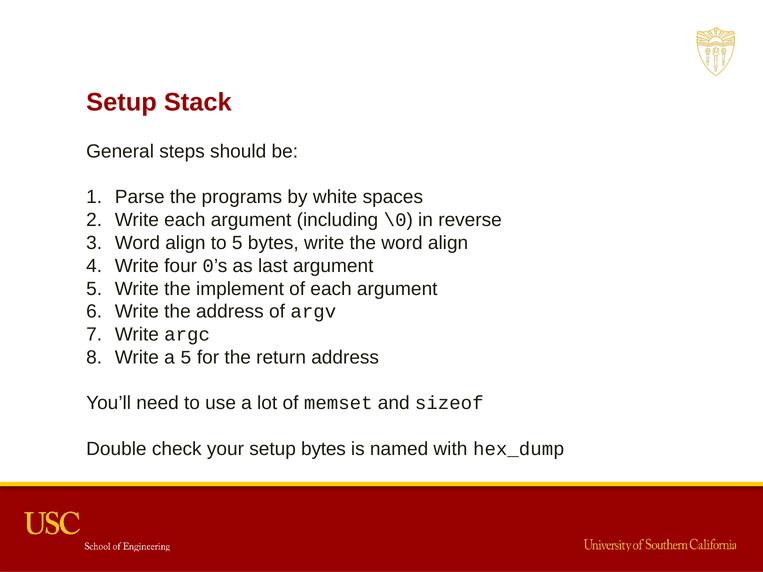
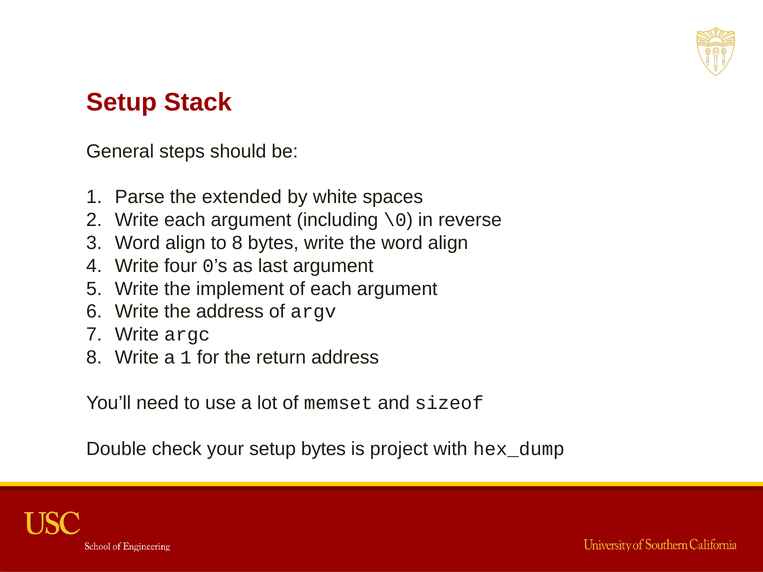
programs: programs -> extended
to 5: 5 -> 8
a 5: 5 -> 1
named: named -> project
